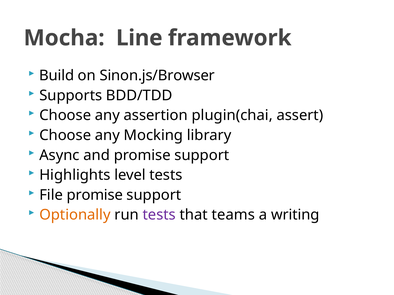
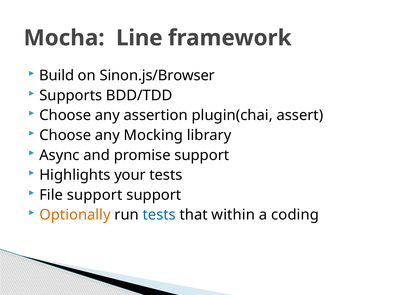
level: level -> your
File promise: promise -> support
tests at (159, 215) colour: purple -> blue
teams: teams -> within
writing: writing -> coding
